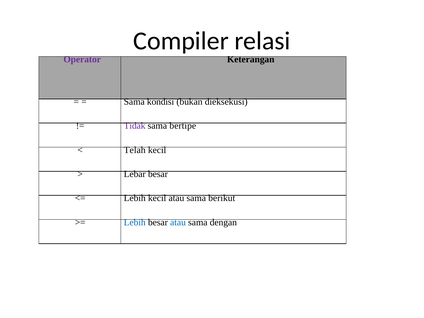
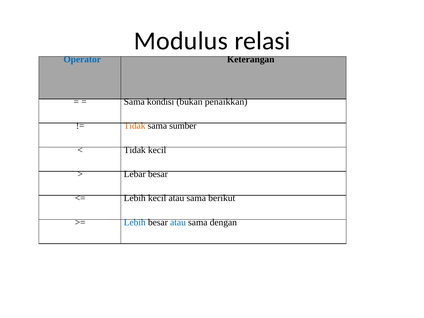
Compiler: Compiler -> Modulus
Operator colour: purple -> blue
dieksekusi: dieksekusi -> penaikkan
Tidak at (135, 126) colour: purple -> orange
bertipe: bertipe -> sumber
Telah at (135, 150): Telah -> Tidak
